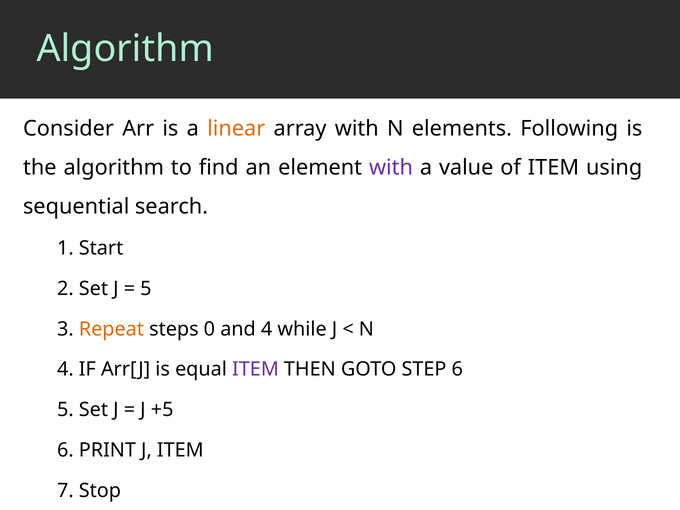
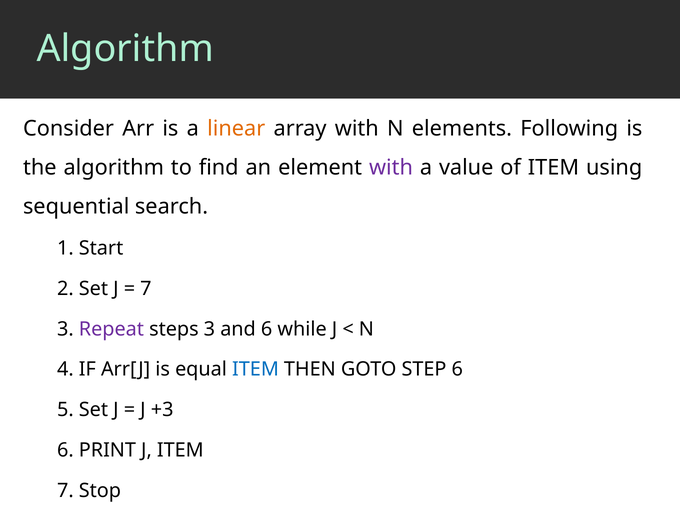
5 at (146, 289): 5 -> 7
Repeat colour: orange -> purple
steps 0: 0 -> 3
and 4: 4 -> 6
ITEM at (255, 369) colour: purple -> blue
+5: +5 -> +3
